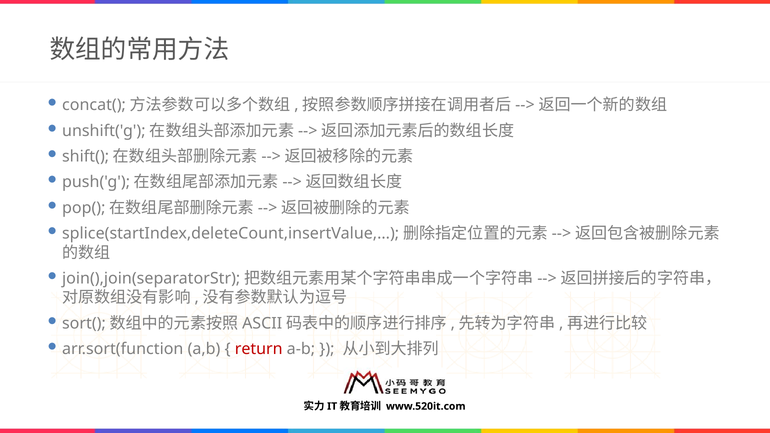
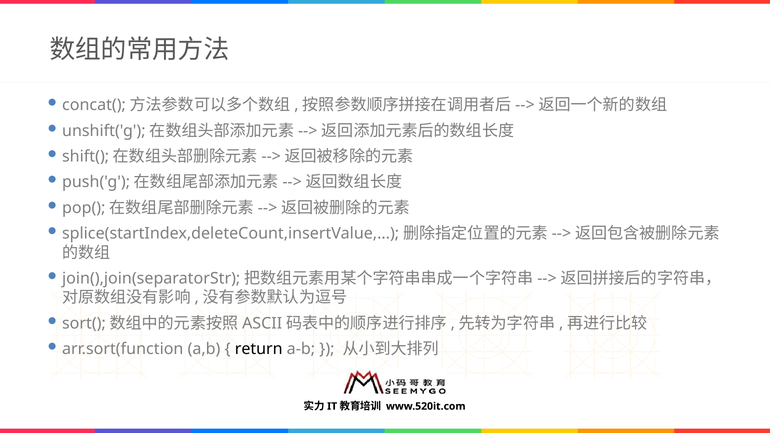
return colour: red -> black
